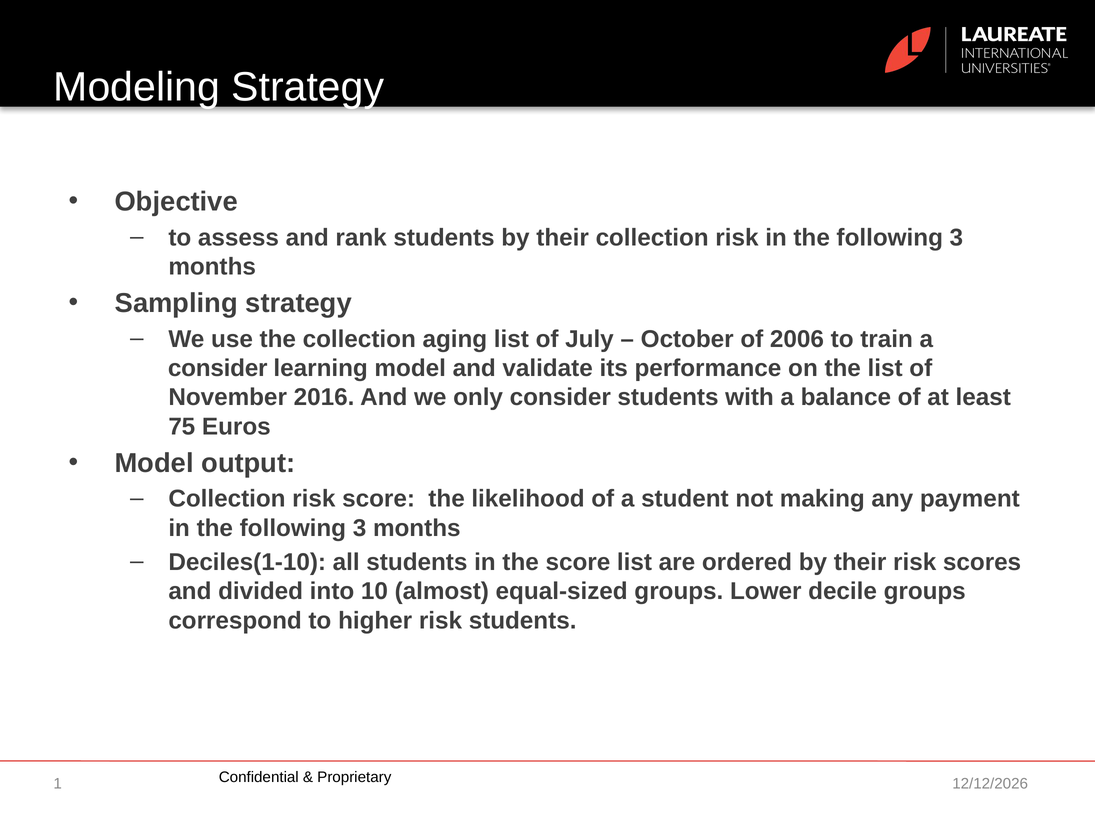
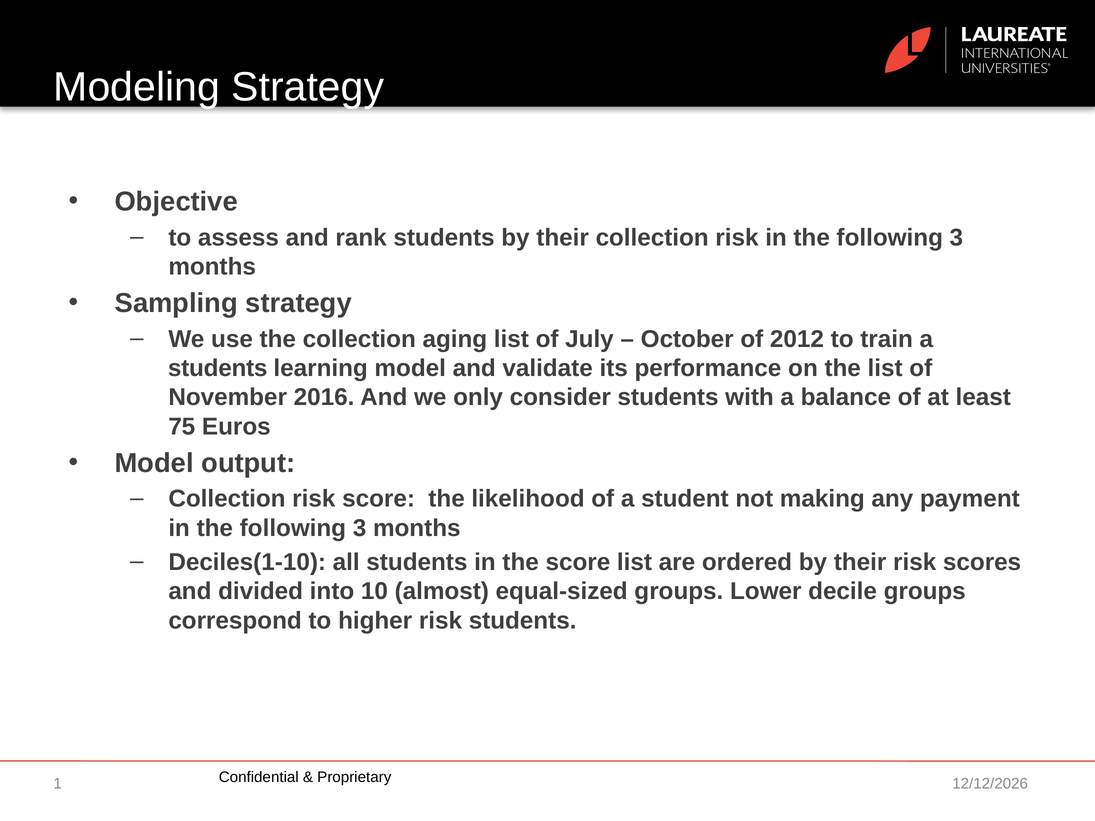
2006: 2006 -> 2012
consider at (218, 368): consider -> students
